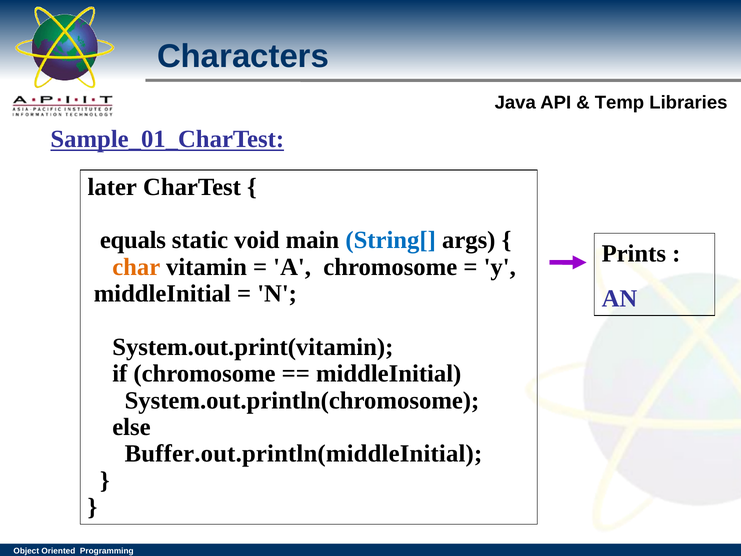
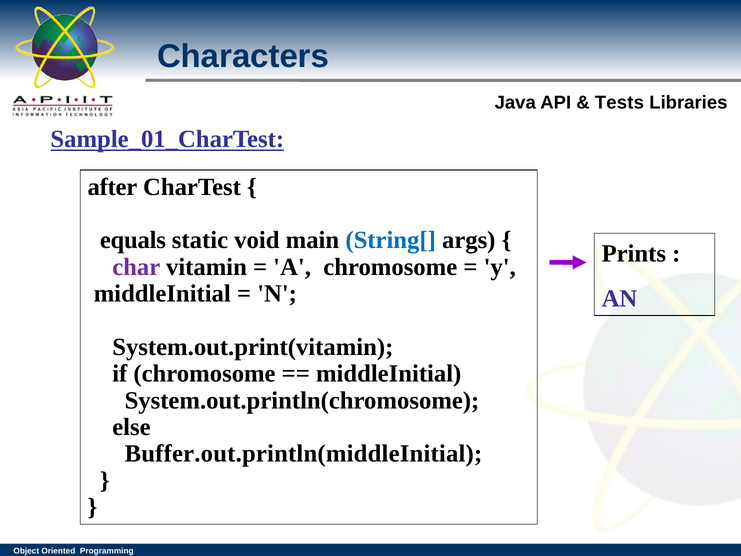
Temp: Temp -> Tests
later: later -> after
char colour: orange -> purple
